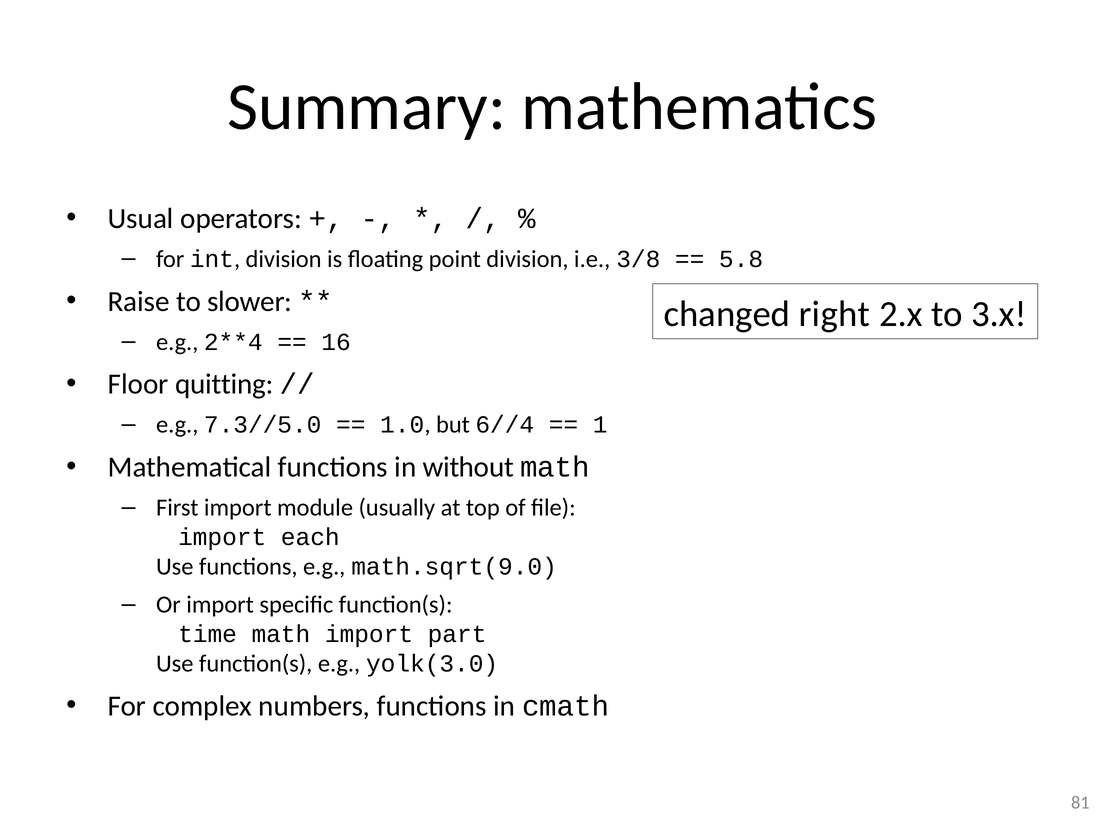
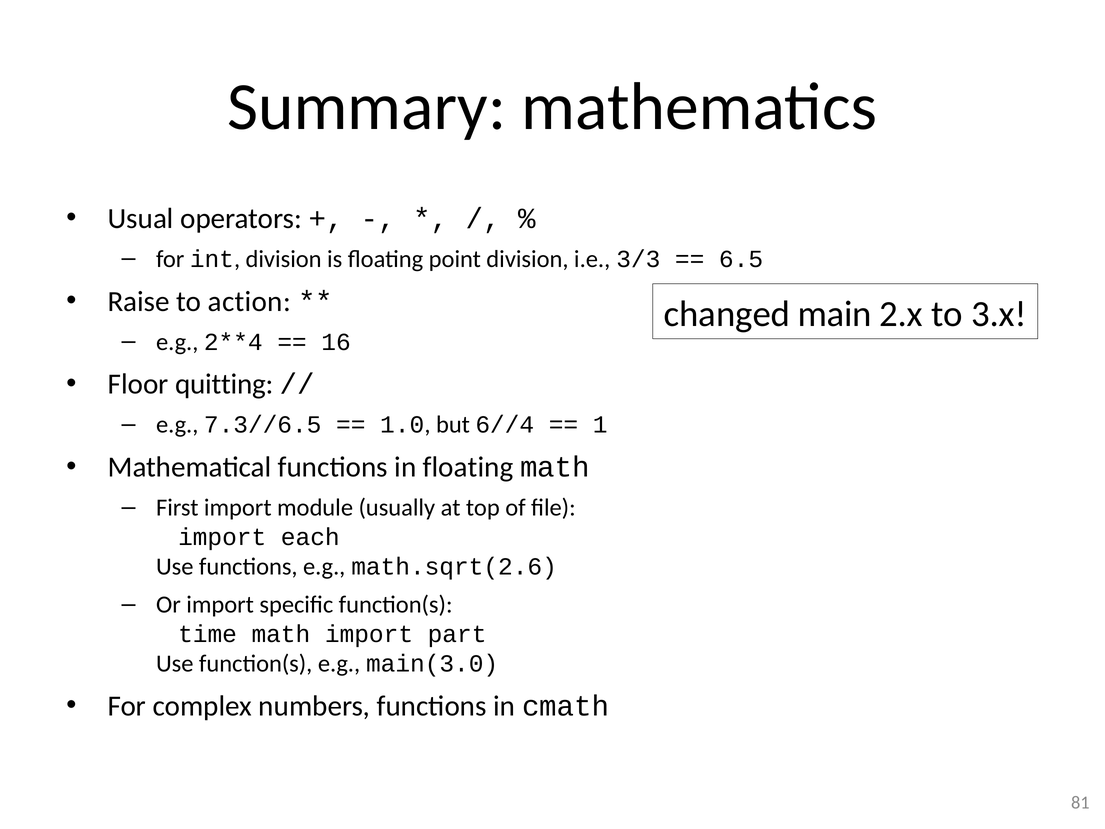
3/8: 3/8 -> 3/3
5.8: 5.8 -> 6.5
slower: slower -> action
right: right -> main
7.3//5.0: 7.3//5.0 -> 7.3//6.5
in without: without -> floating
math.sqrt(9.0: math.sqrt(9.0 -> math.sqrt(2.6
yolk(3.0: yolk(3.0 -> main(3.0
